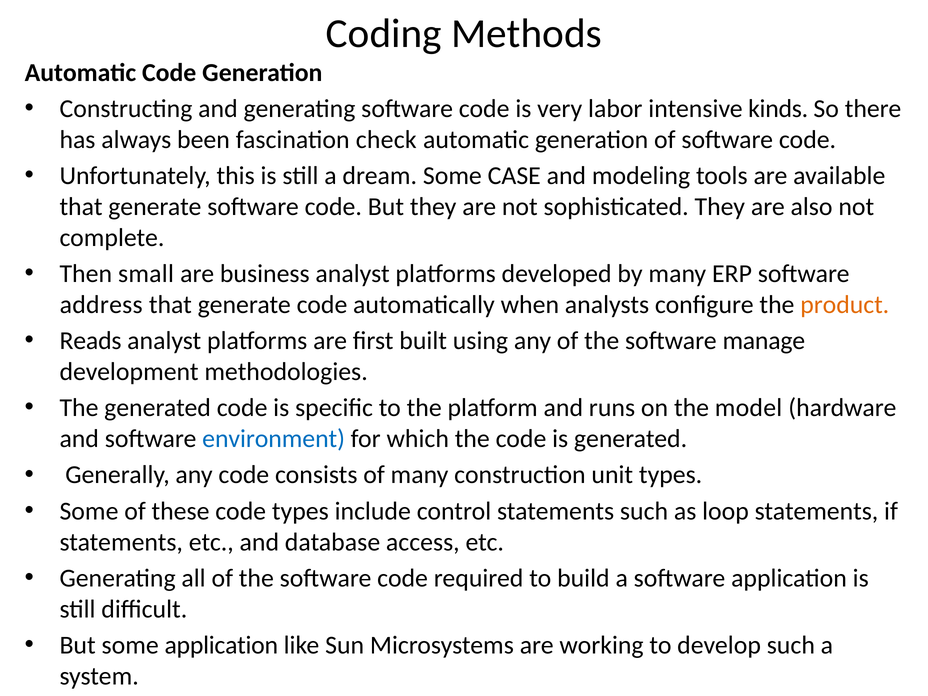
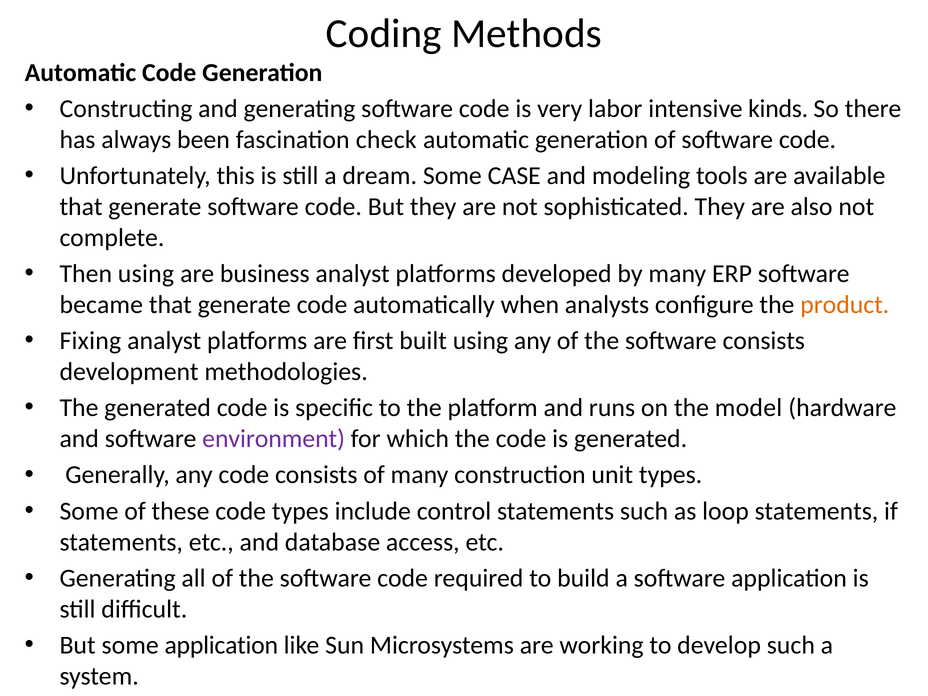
Then small: small -> using
address: address -> became
Reads: Reads -> Fixing
software manage: manage -> consists
environment colour: blue -> purple
